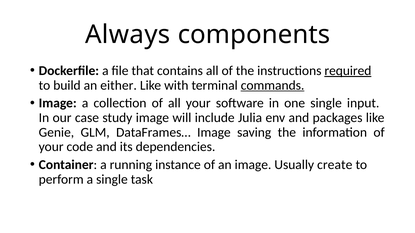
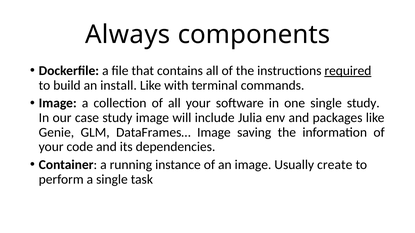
either: either -> install
commands underline: present -> none
single input: input -> study
